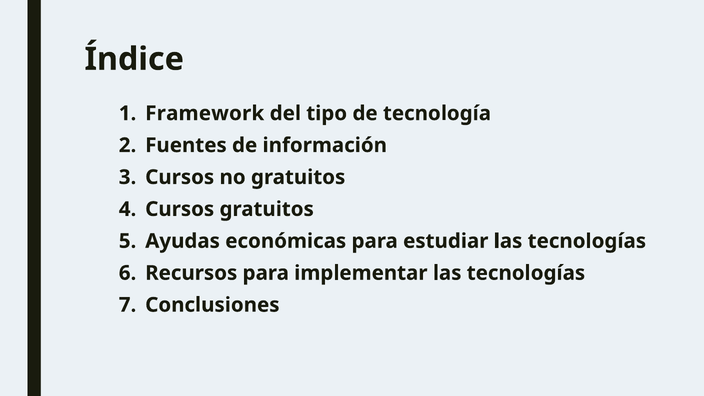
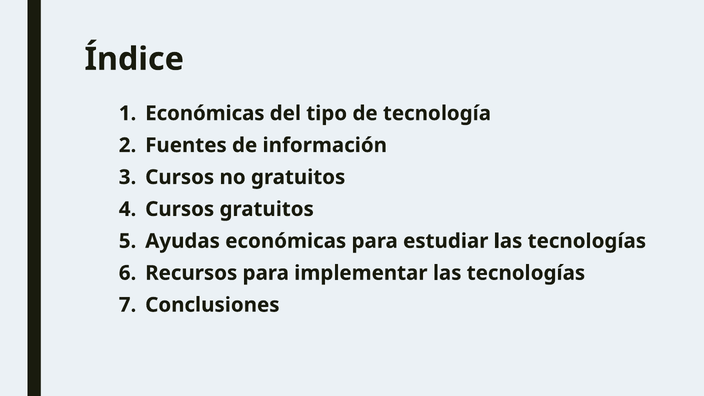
Framework at (205, 113): Framework -> Económicas
